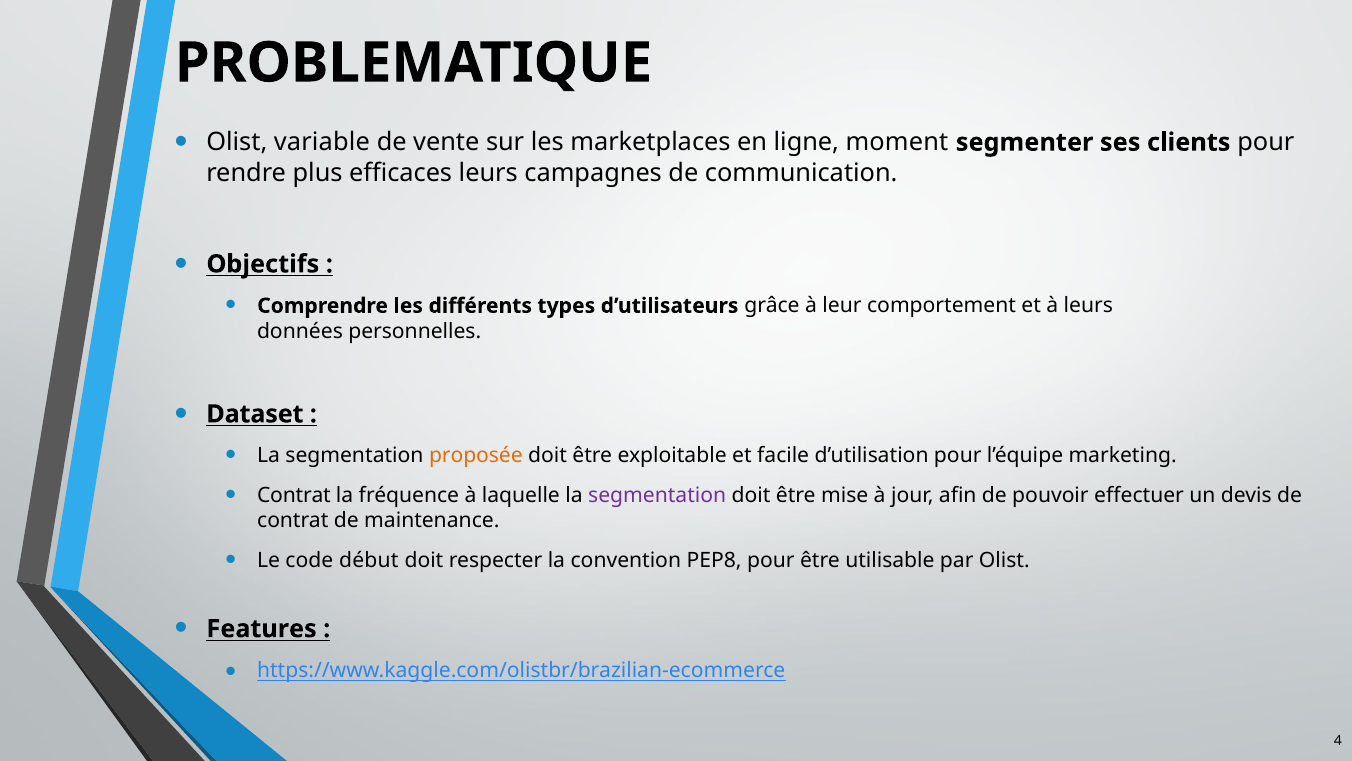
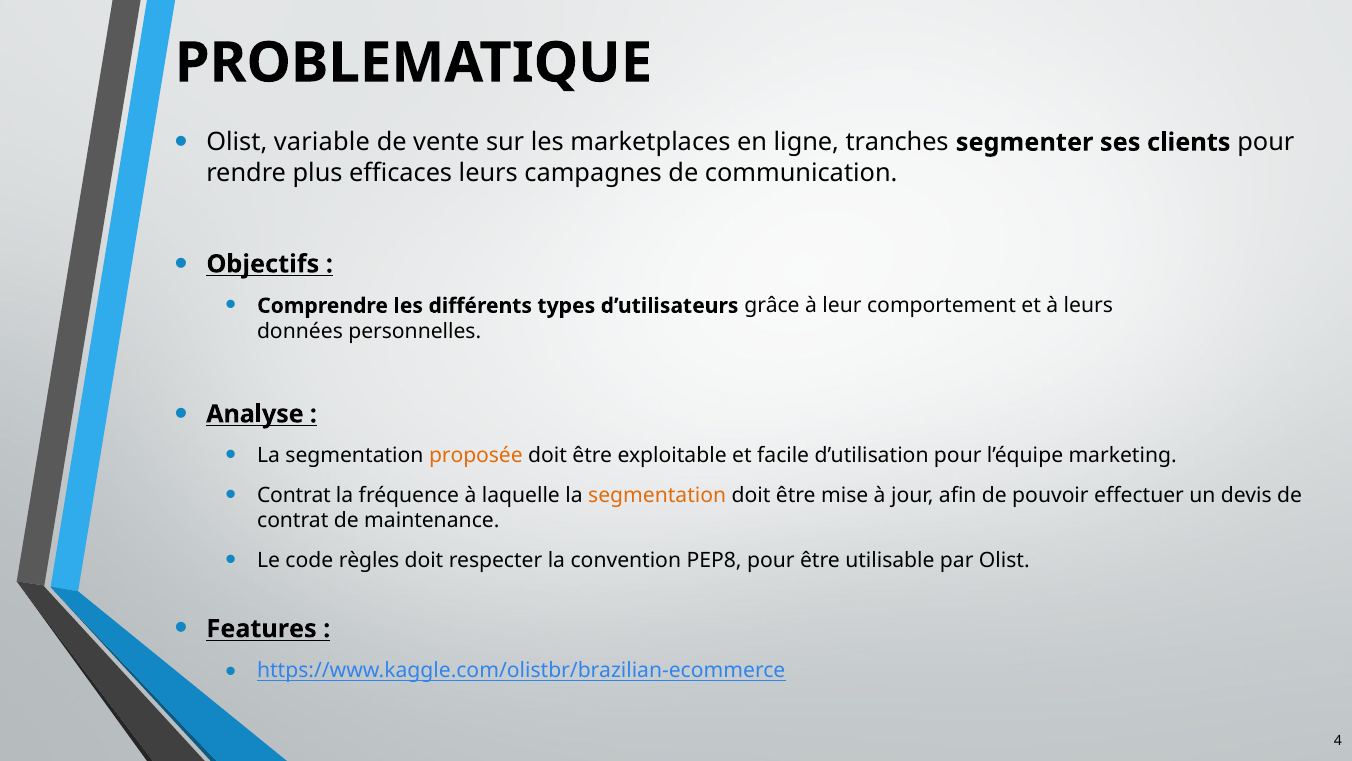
moment: moment -> tranches
Dataset: Dataset -> Analyse
segmentation at (657, 495) colour: purple -> orange
début: début -> règles
